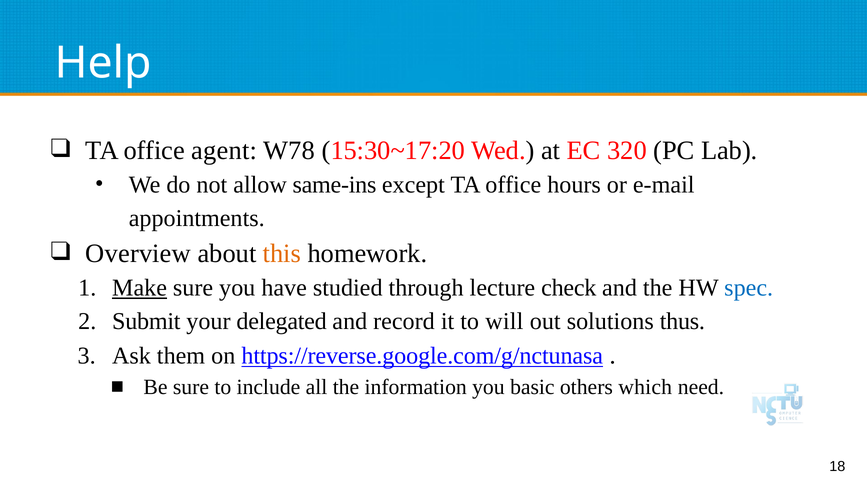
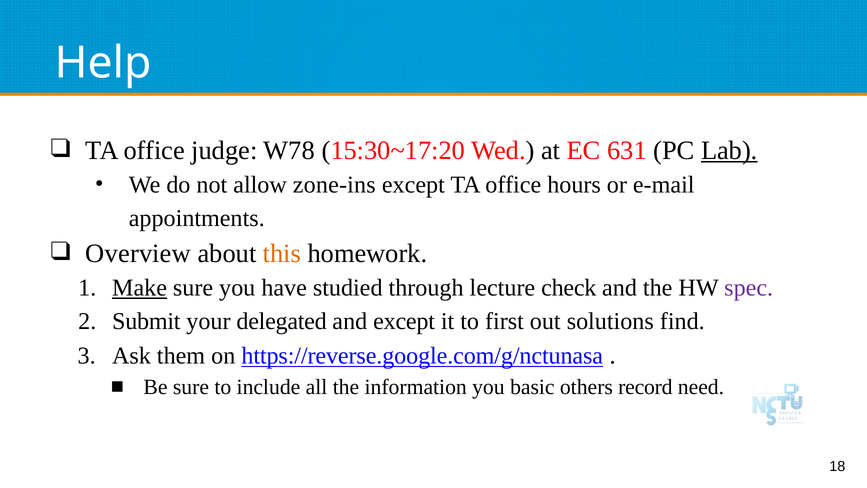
agent: agent -> judge
320: 320 -> 631
Lab underline: none -> present
same-ins: same-ins -> zone-ins
spec colour: blue -> purple
and record: record -> except
will: will -> first
thus: thus -> find
which: which -> record
